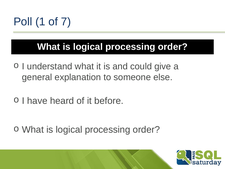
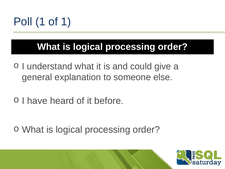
of 7: 7 -> 1
